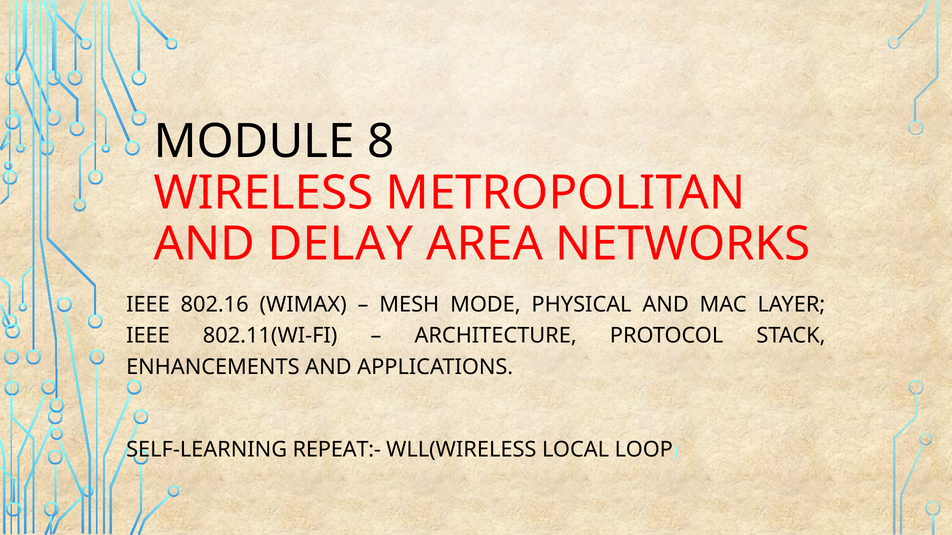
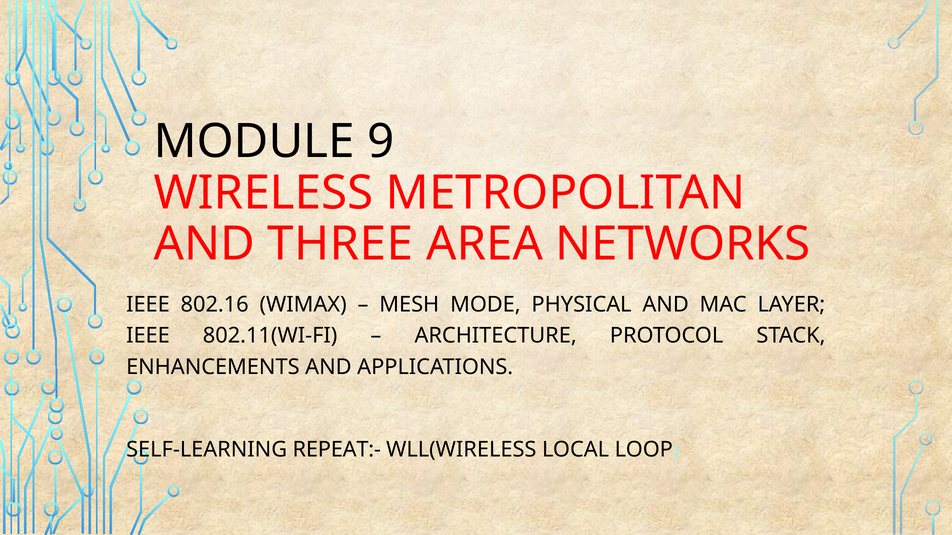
8: 8 -> 9
DELAY: DELAY -> THREE
